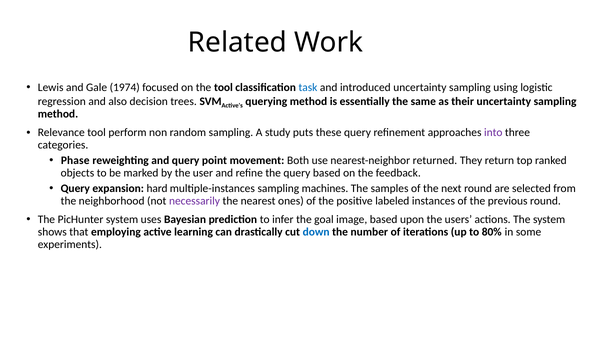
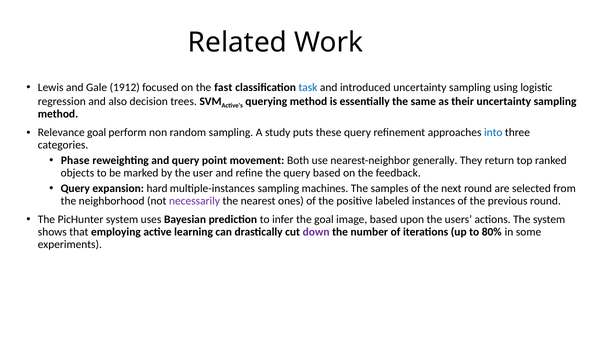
1974: 1974 -> 1912
the tool: tool -> fast
Relevance tool: tool -> goal
into colour: purple -> blue
returned: returned -> generally
down colour: blue -> purple
